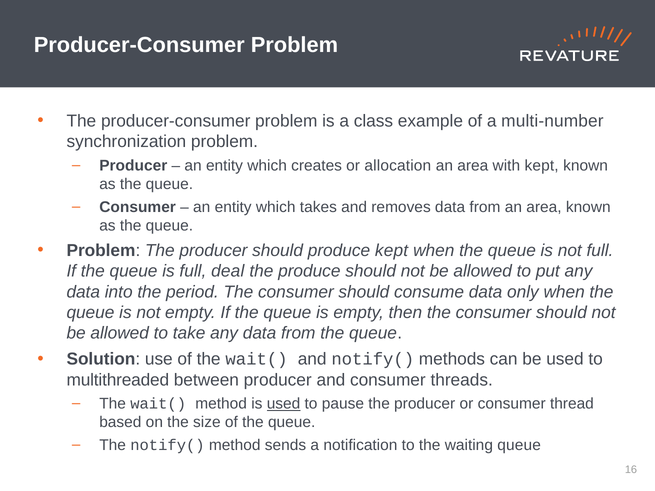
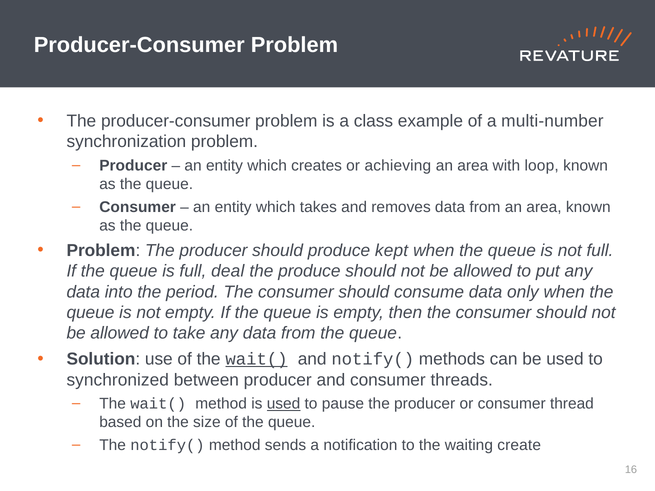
allocation: allocation -> achieving
with kept: kept -> loop
wait( at (257, 359) underline: none -> present
multithreaded: multithreaded -> synchronized
waiting queue: queue -> create
